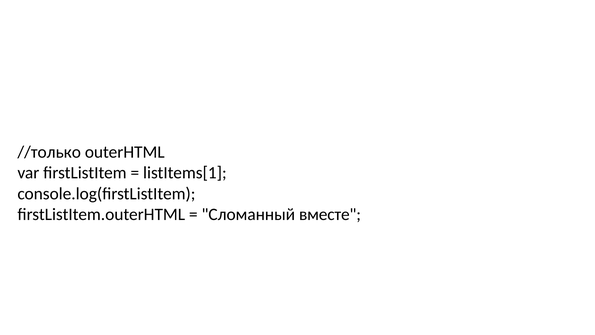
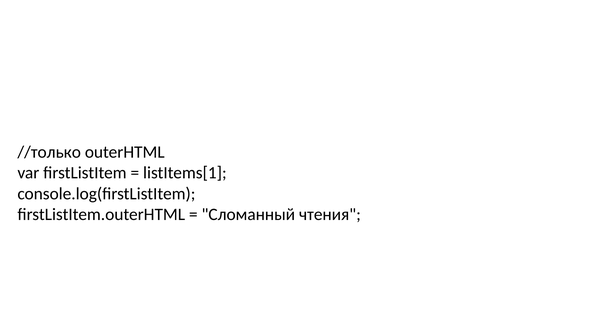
вместе: вместе -> чтения
